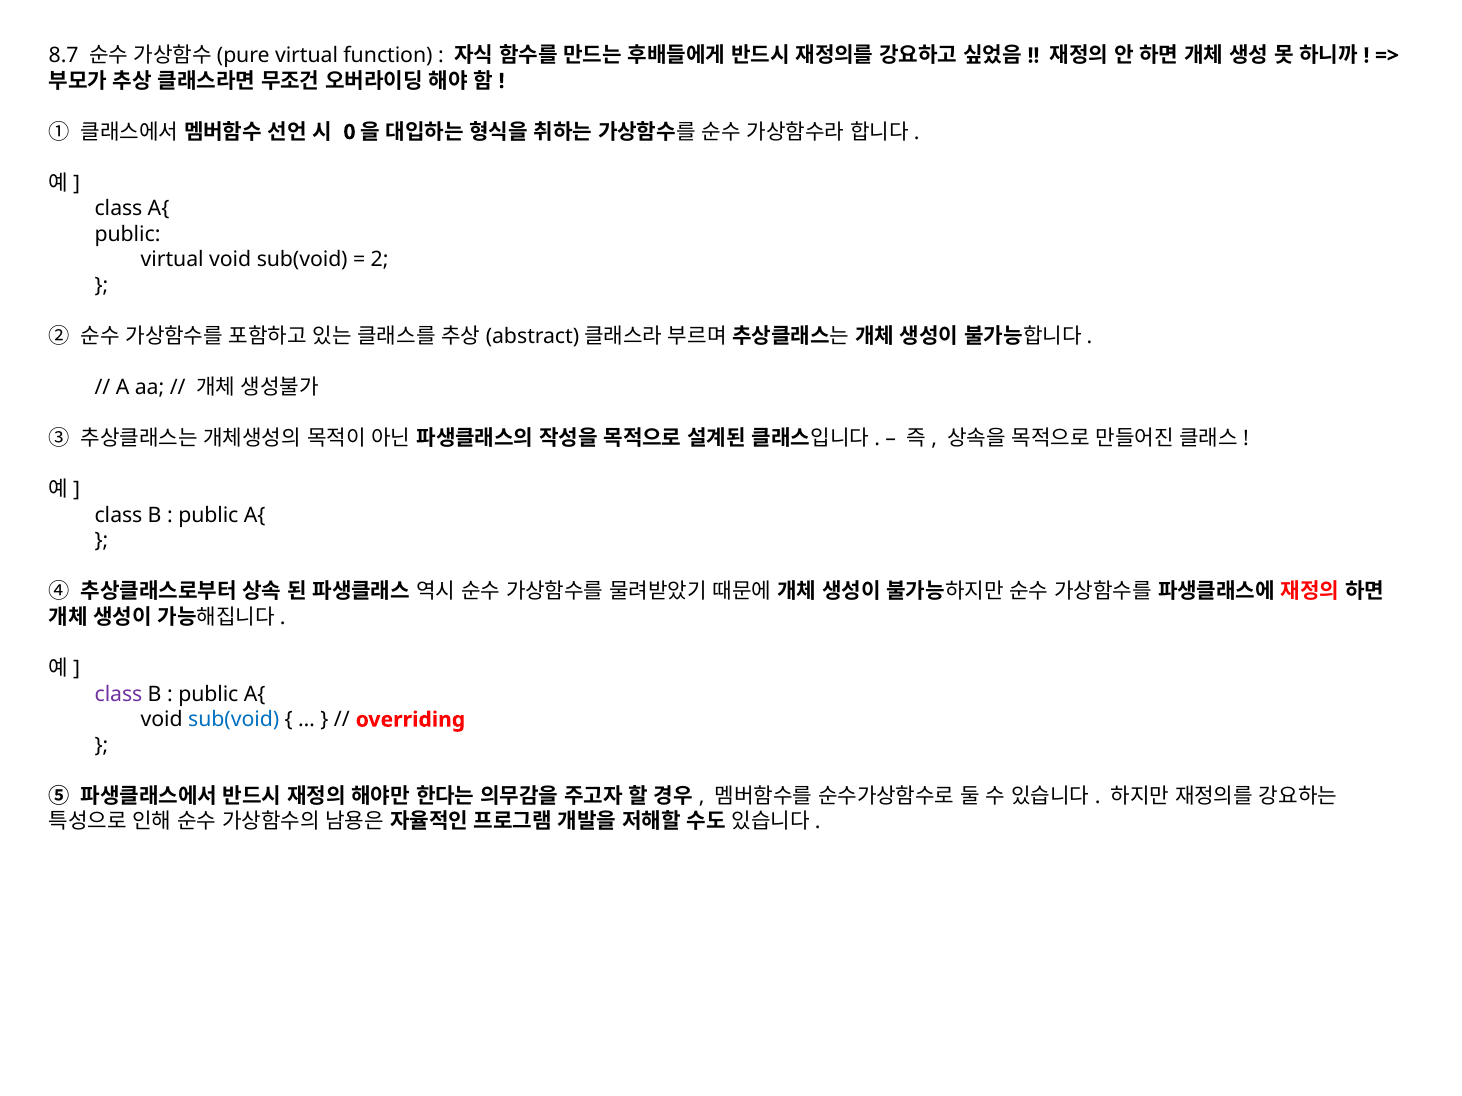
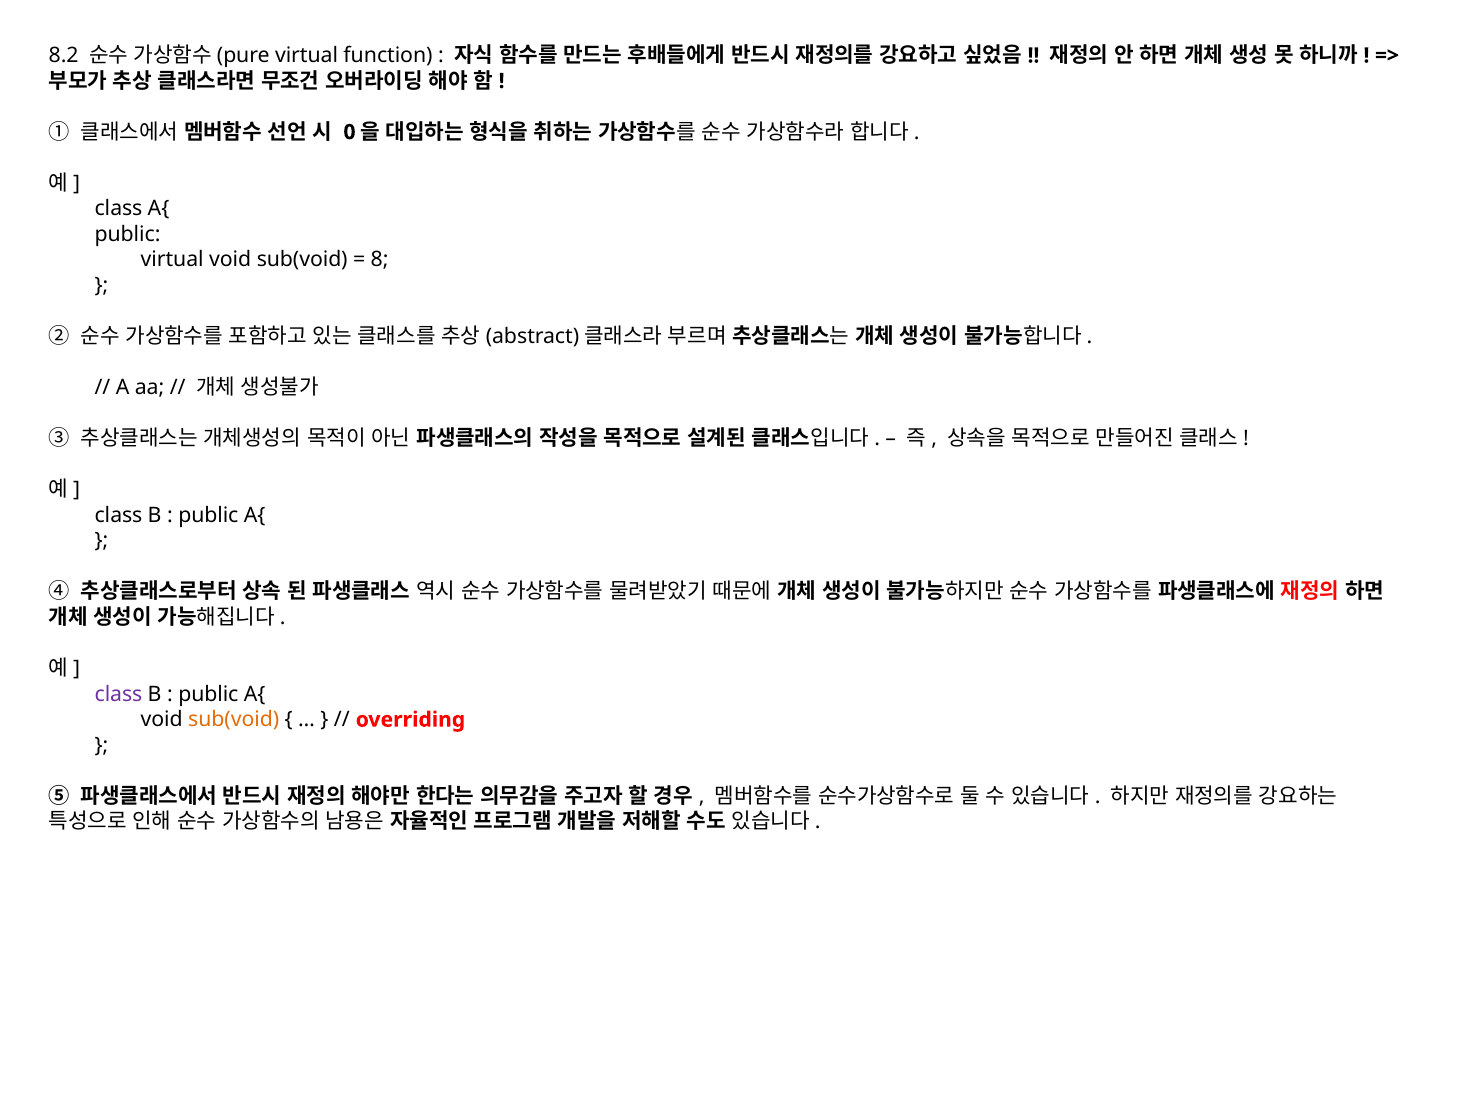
8.7: 8.7 -> 8.2
2: 2 -> 8
sub(void at (234, 720) colour: blue -> orange
